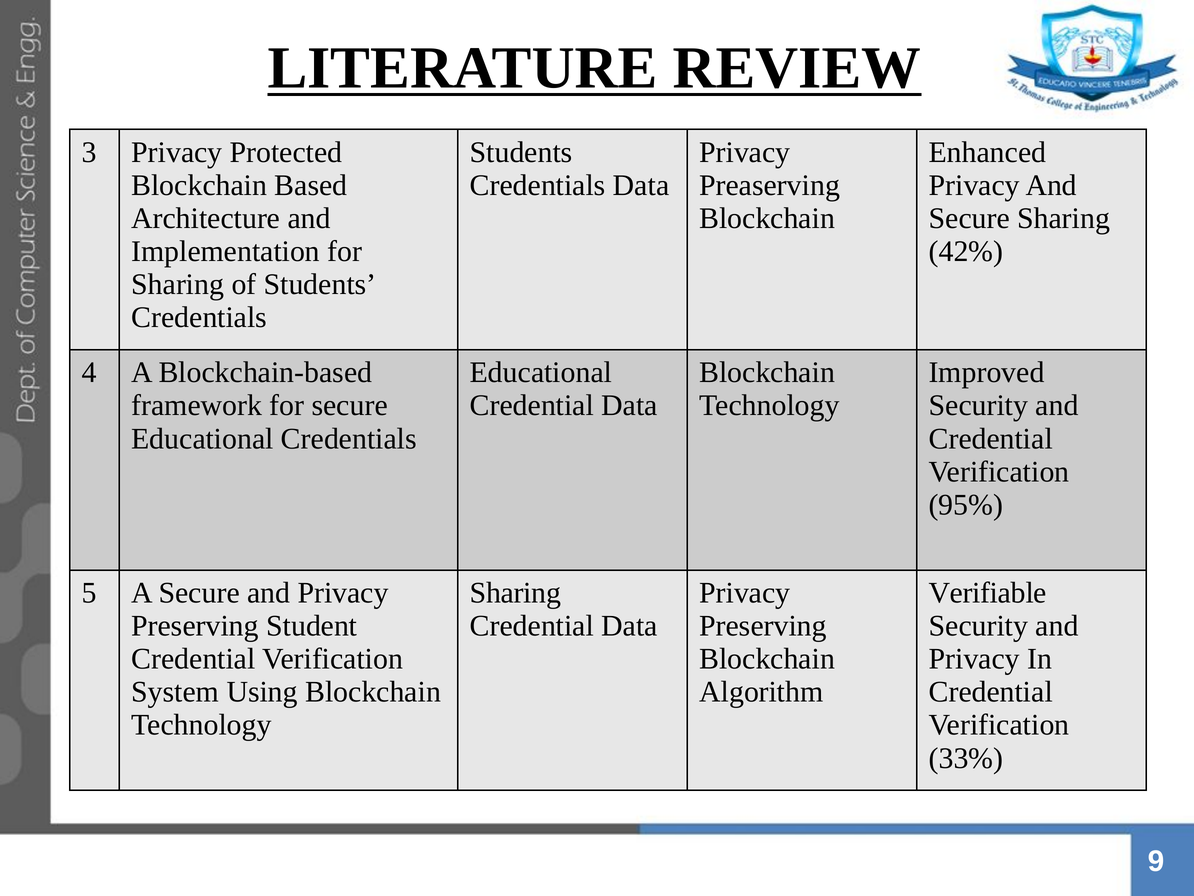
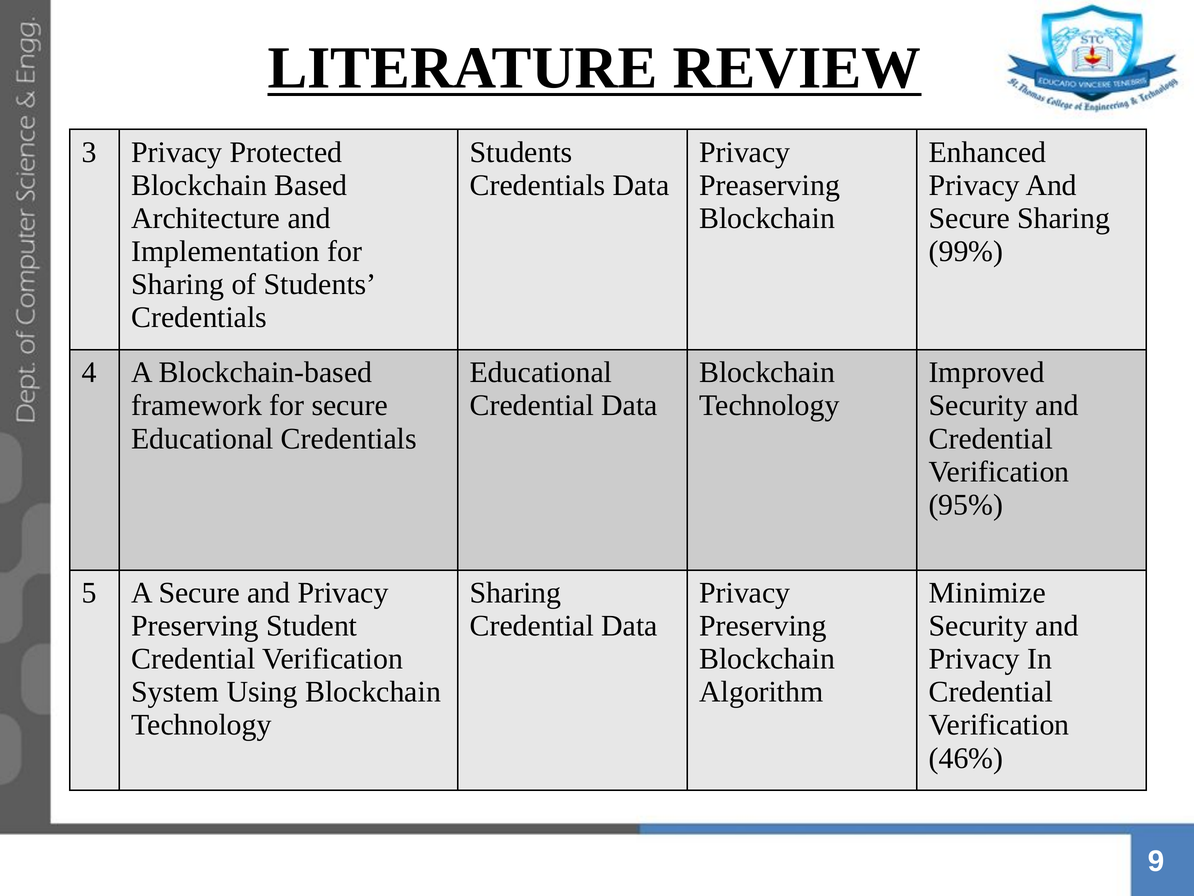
42%: 42% -> 99%
Verifiable: Verifiable -> Minimize
33%: 33% -> 46%
